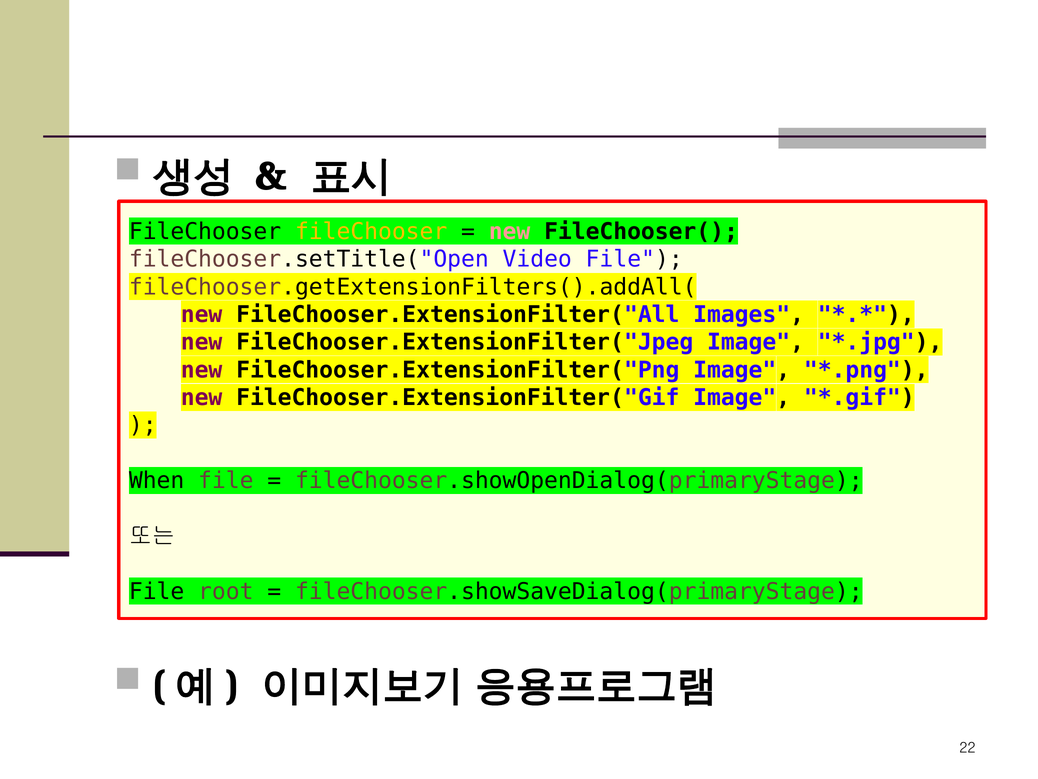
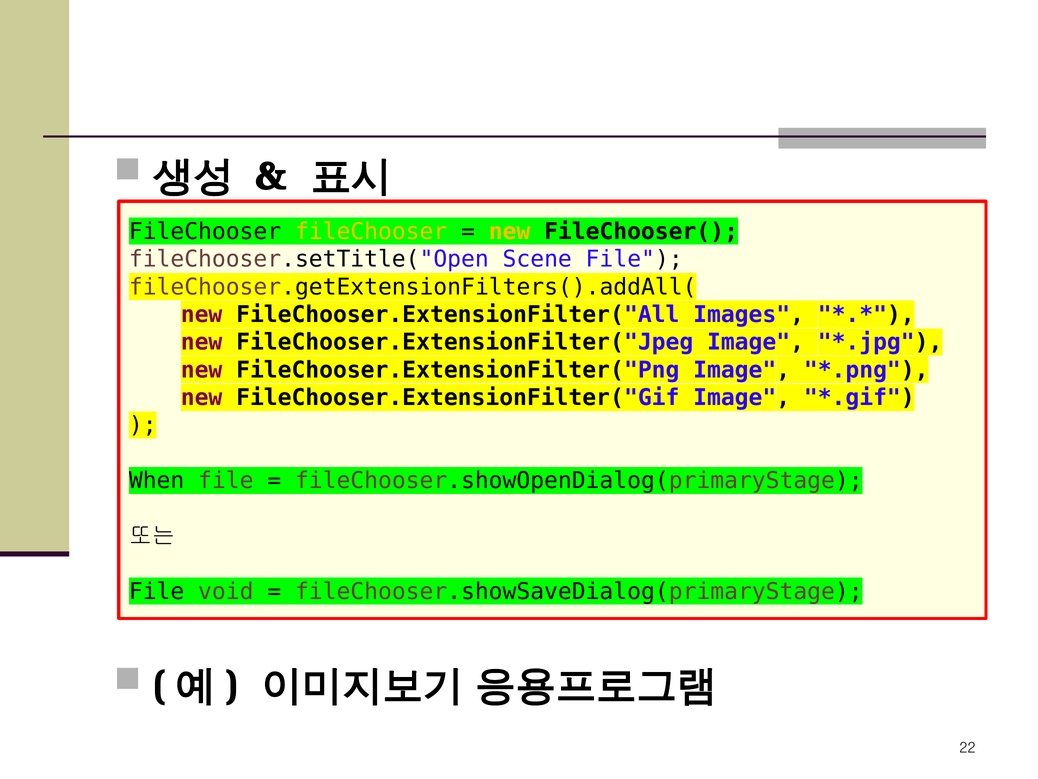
new at (510, 231) colour: pink -> yellow
Video: Video -> Scene
root: root -> void
